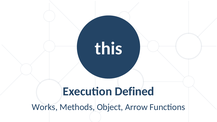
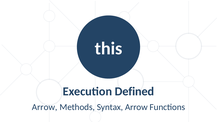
Works at (45, 107): Works -> Arrow
Object: Object -> Syntax
